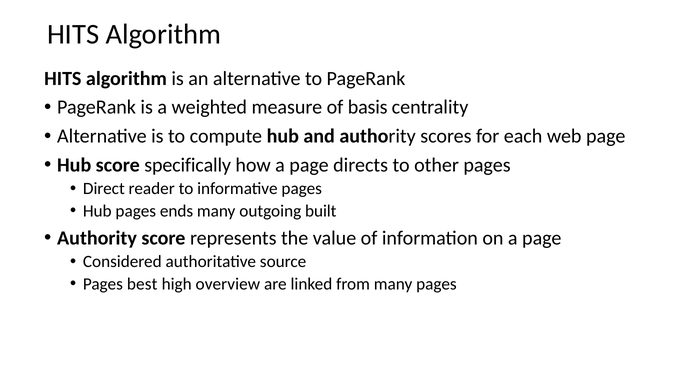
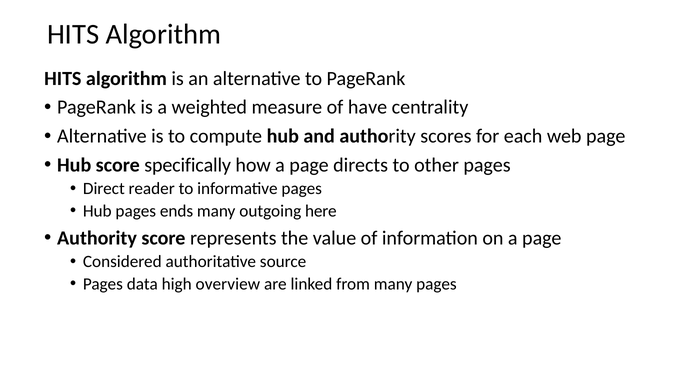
basis: basis -> have
built: built -> here
best: best -> data
